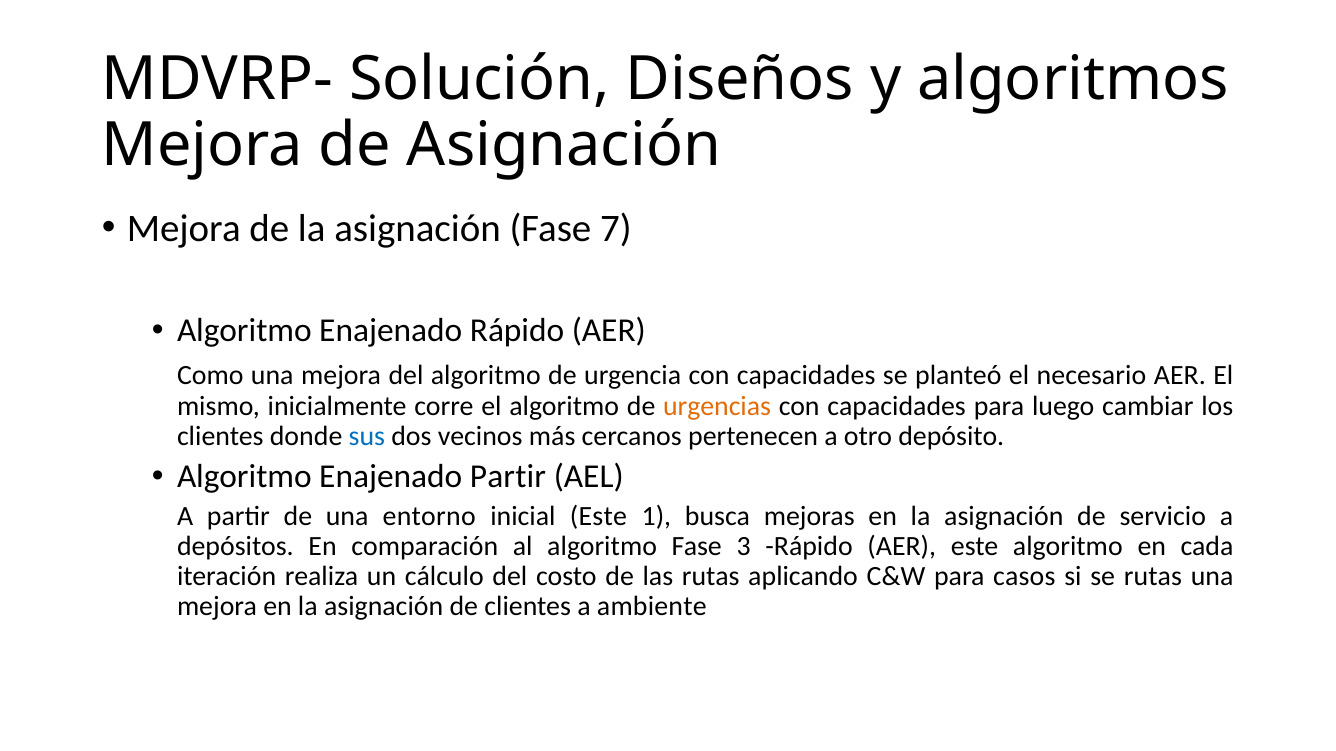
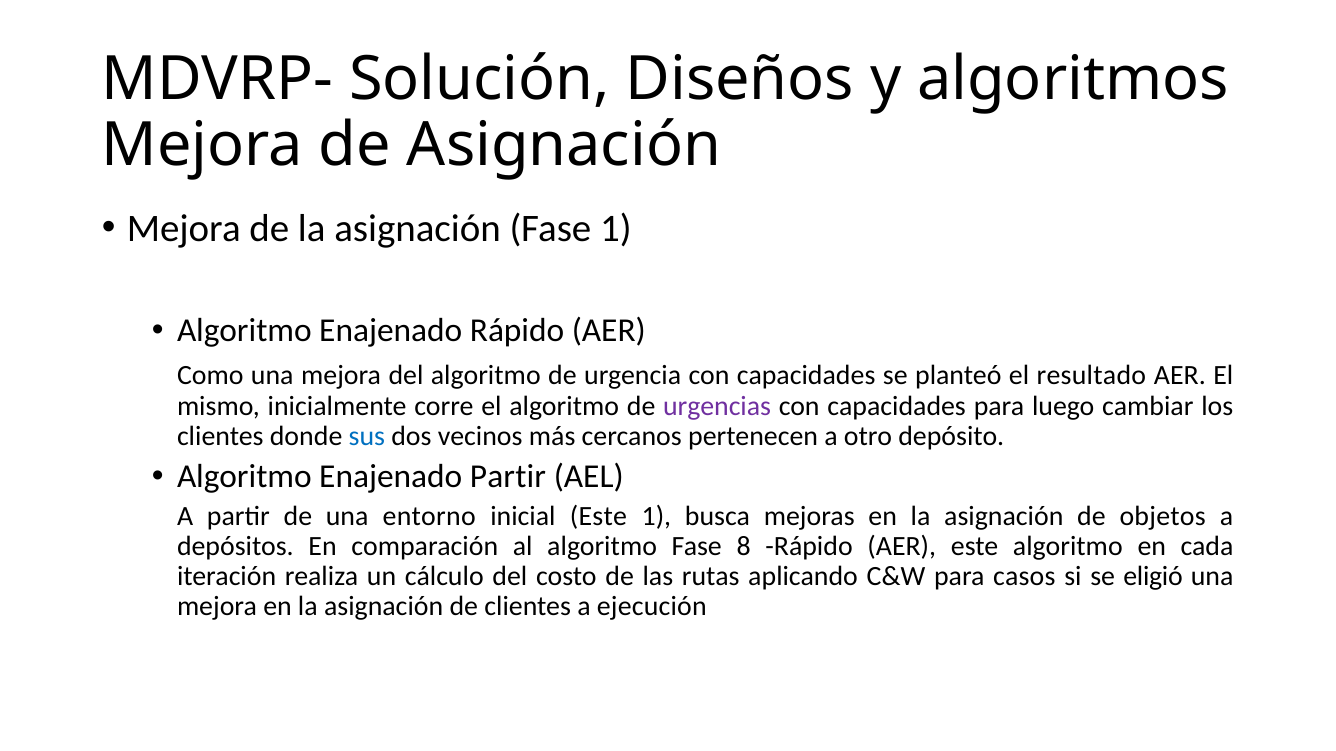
Fase 7: 7 -> 1
necesario: necesario -> resultado
urgencias colour: orange -> purple
servicio: servicio -> objetos
3: 3 -> 8
se rutas: rutas -> eligió
ambiente: ambiente -> ejecución
